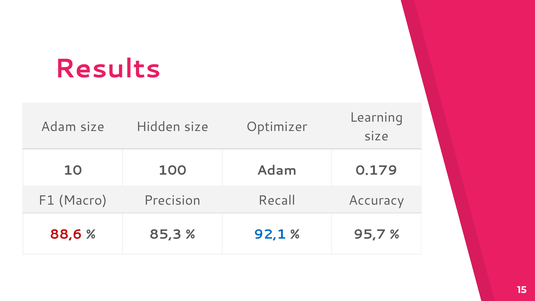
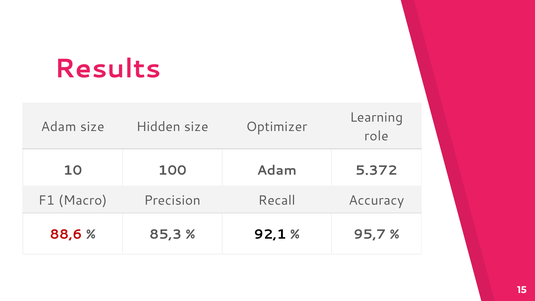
size at (376, 136): size -> role
0.179: 0.179 -> 5.372
92,1 colour: blue -> black
